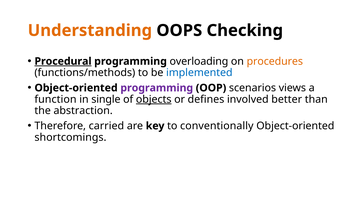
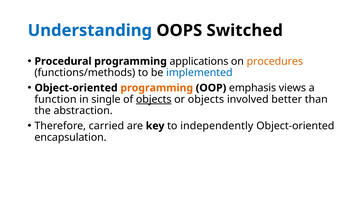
Understanding colour: orange -> blue
Checking: Checking -> Switched
Procedural underline: present -> none
overloading: overloading -> applications
programming at (157, 88) colour: purple -> orange
scenarios: scenarios -> emphasis
or defines: defines -> objects
conventionally: conventionally -> independently
shortcomings: shortcomings -> encapsulation
